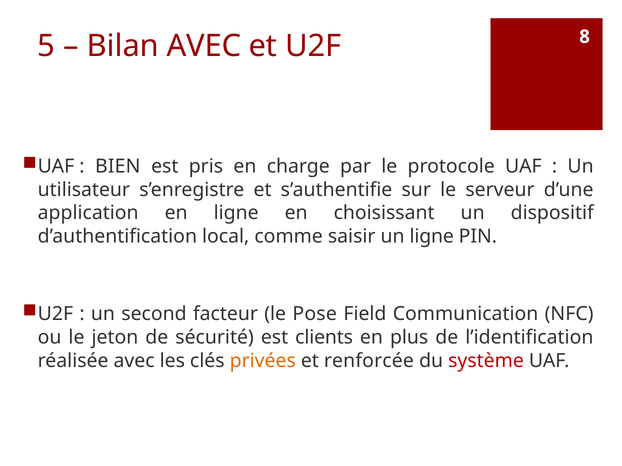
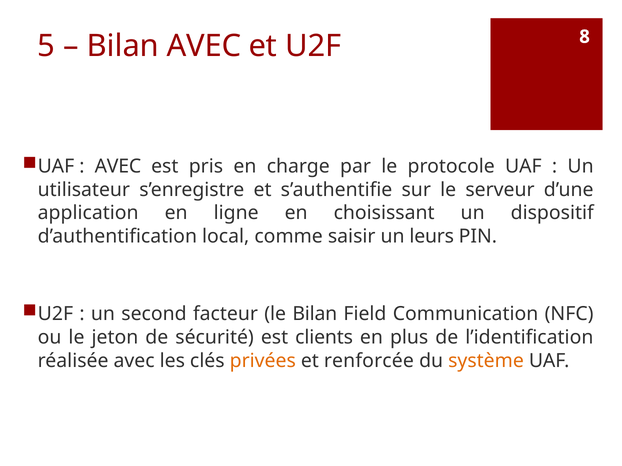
BIEN at (118, 166): BIEN -> AVEC
un ligne: ligne -> leurs
le Pose: Pose -> Bilan
système colour: red -> orange
